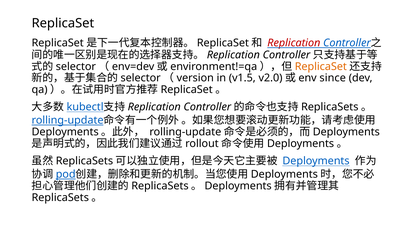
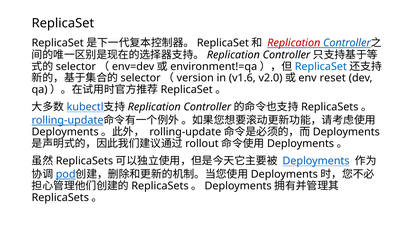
ReplicaSet at (321, 67) colour: orange -> blue
v1.5: v1.5 -> v1.6
since: since -> reset
